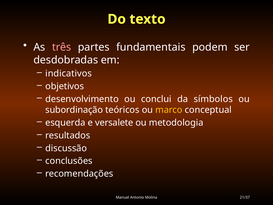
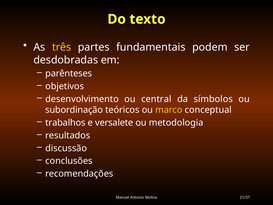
três colour: pink -> yellow
indicativos: indicativos -> parênteses
conclui: conclui -> central
esquerda: esquerda -> trabalhos
